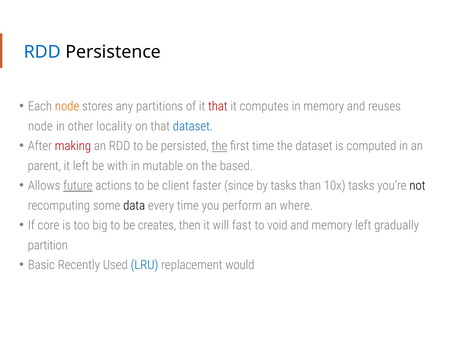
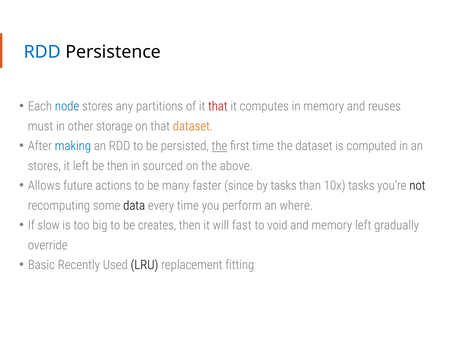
node at (67, 106) colour: orange -> blue
node at (40, 126): node -> must
locality: locality -> storage
dataset at (193, 126) colour: blue -> orange
making colour: red -> blue
parent at (44, 166): parent -> stores
be with: with -> then
mutable: mutable -> sourced
based: based -> above
future underline: present -> none
client: client -> many
core: core -> slow
partition: partition -> override
LRU colour: blue -> black
would: would -> fitting
